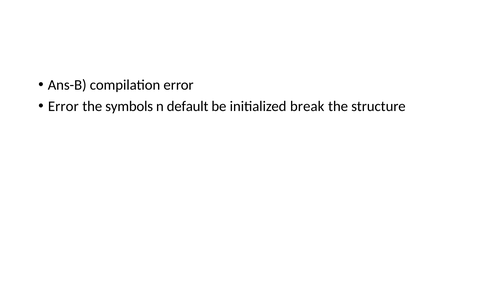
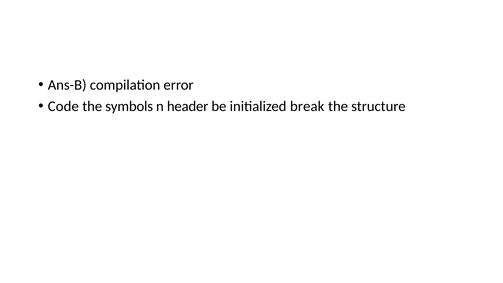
Error at (63, 106): Error -> Code
default: default -> header
